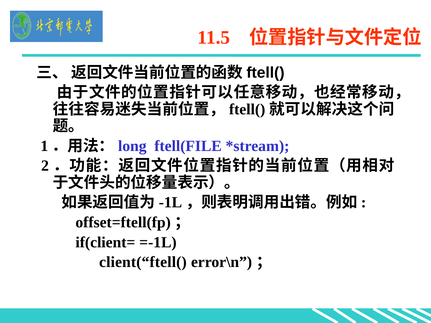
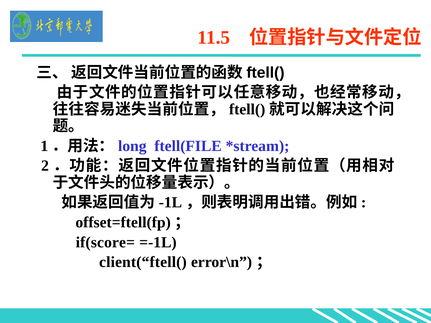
if(client=: if(client= -> if(score=
